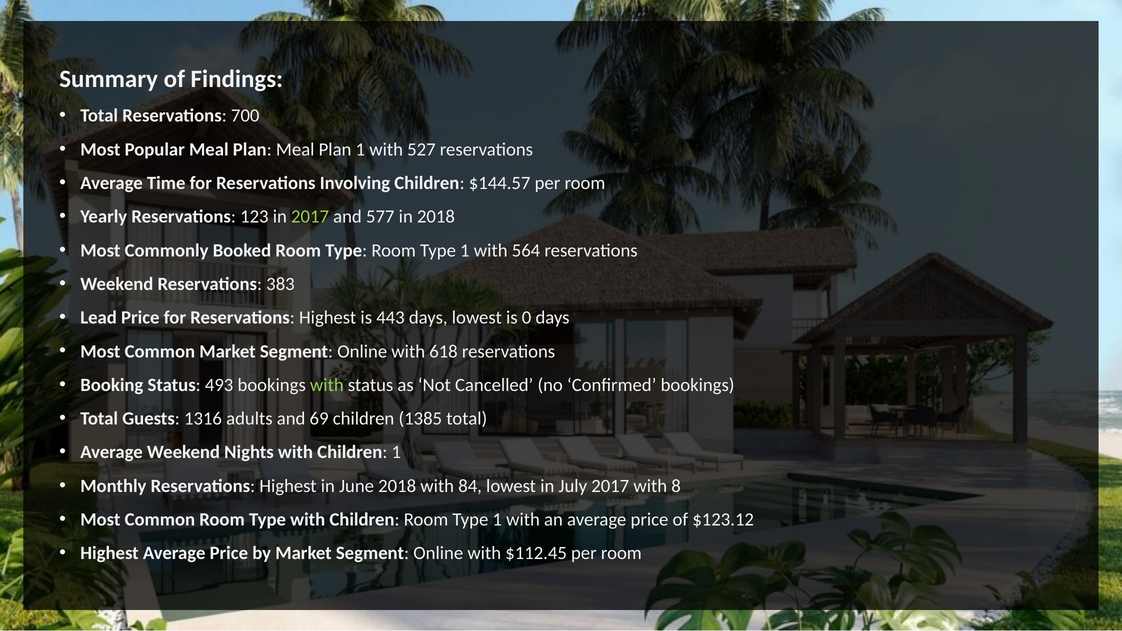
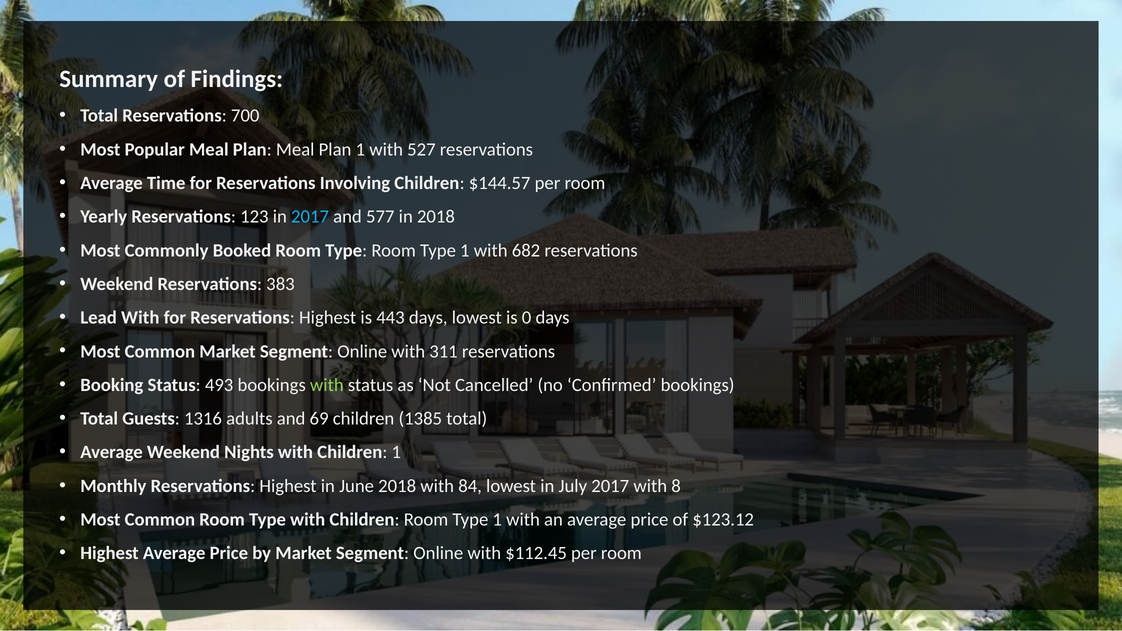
2017 at (310, 217) colour: light green -> light blue
564: 564 -> 682
Lead Price: Price -> With
618: 618 -> 311
